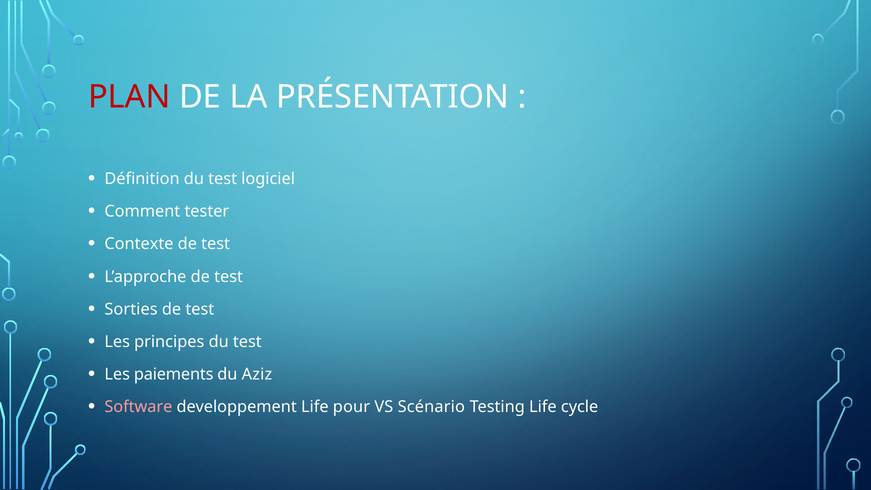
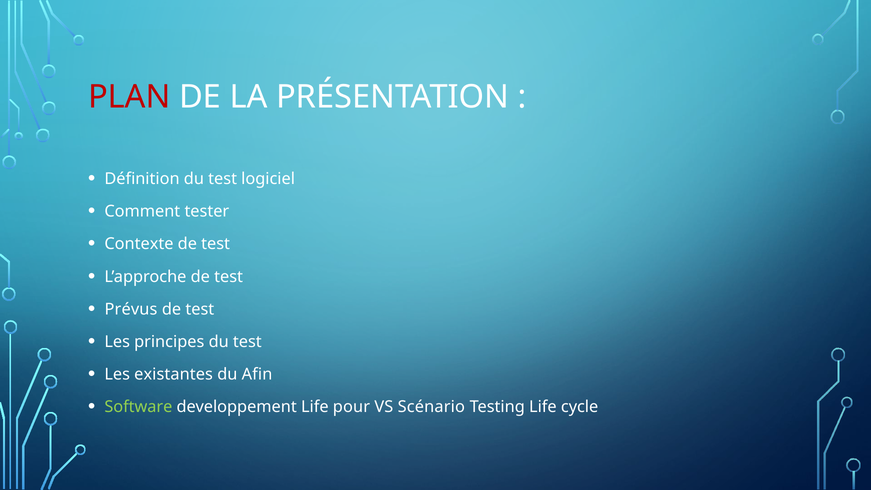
Sorties: Sorties -> Prévus
paiements: paiements -> existantes
Aziz: Aziz -> Afin
Software colour: pink -> light green
